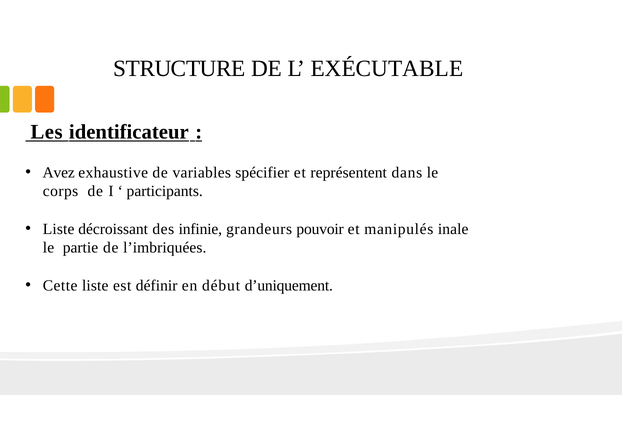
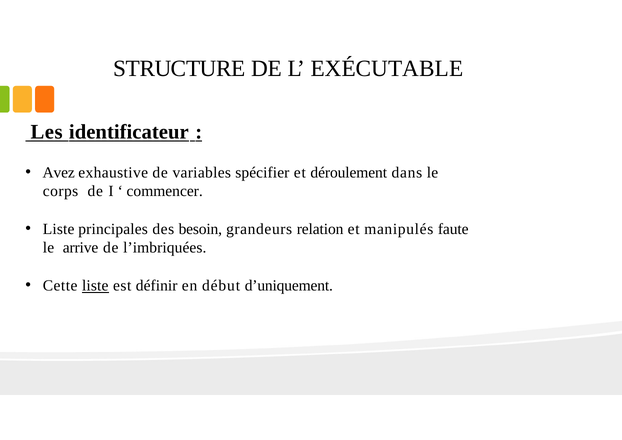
représentent: représentent -> déroulement
participants: participants -> commencer
décroissant: décroissant -> principales
infinie: infinie -> besoin
pouvoir: pouvoir -> relation
inale: inale -> faute
partie: partie -> arrive
liste at (95, 286) underline: none -> present
